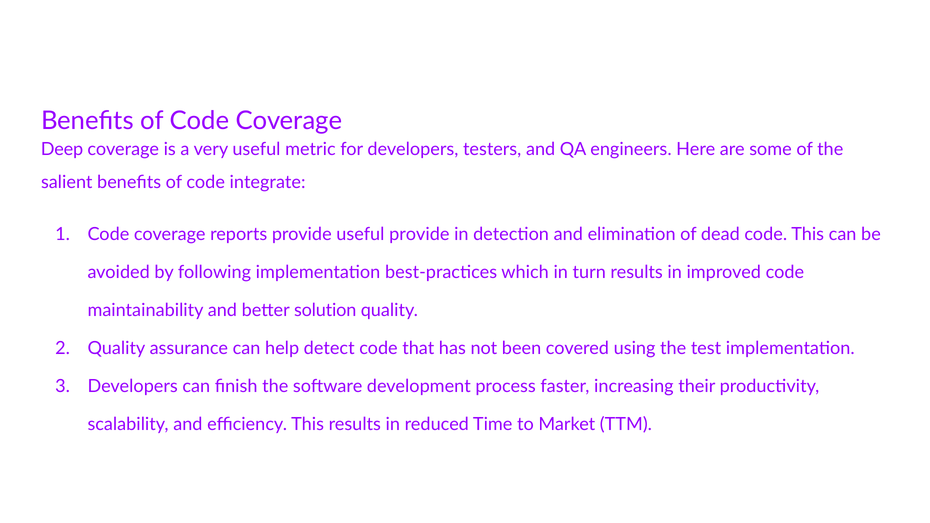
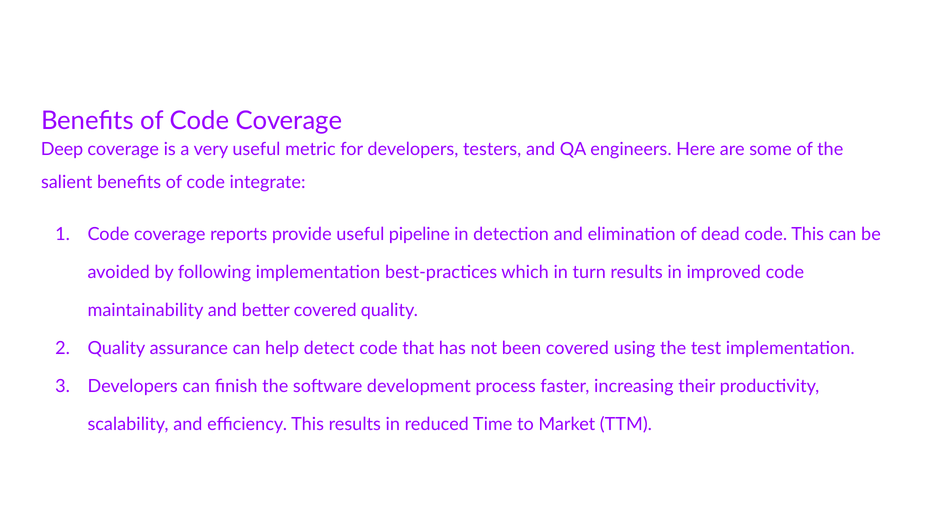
useful provide: provide -> pipeline
better solution: solution -> covered
